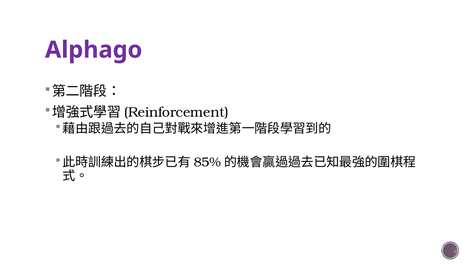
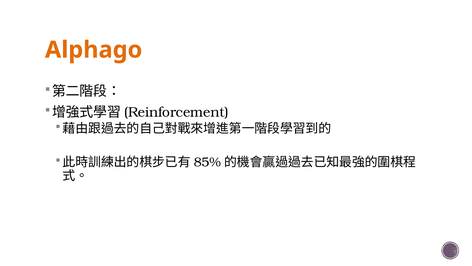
Alphago colour: purple -> orange
